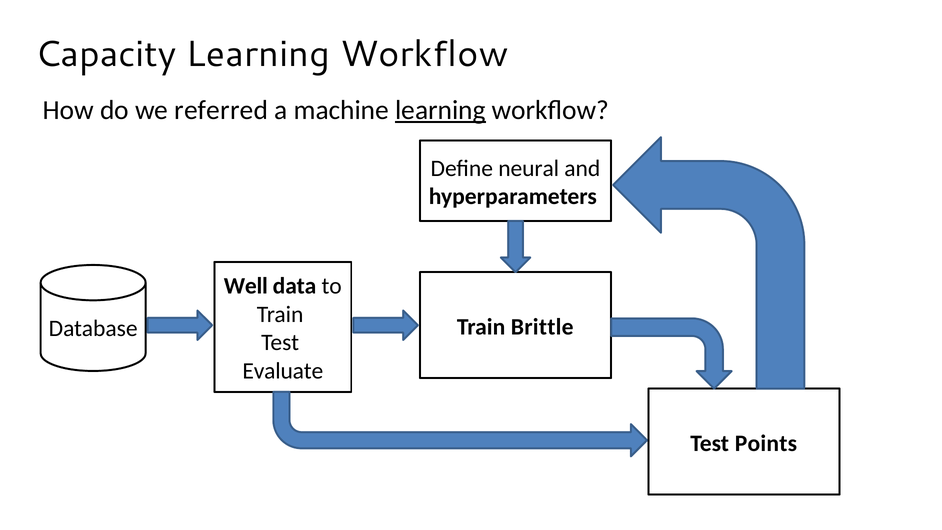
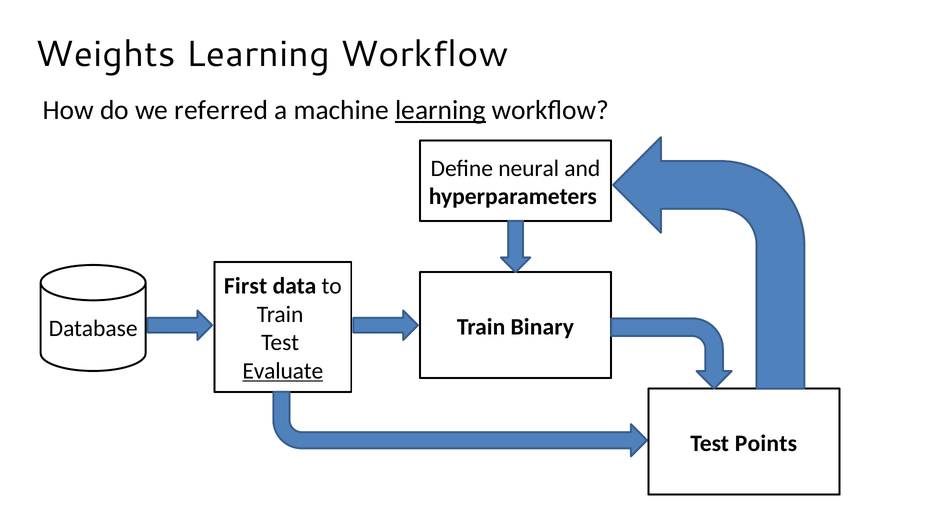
Capacity: Capacity -> Weights
Well: Well -> First
Brittle: Brittle -> Binary
Evaluate underline: none -> present
